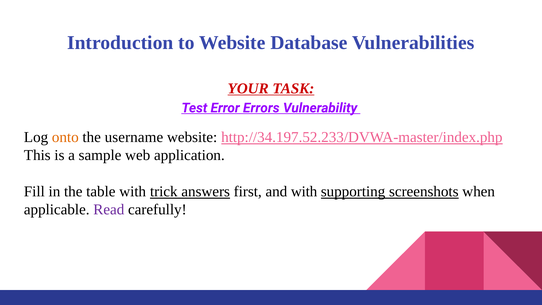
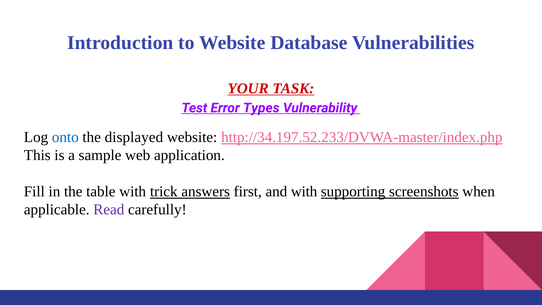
Errors: Errors -> Types
onto colour: orange -> blue
username: username -> displayed
